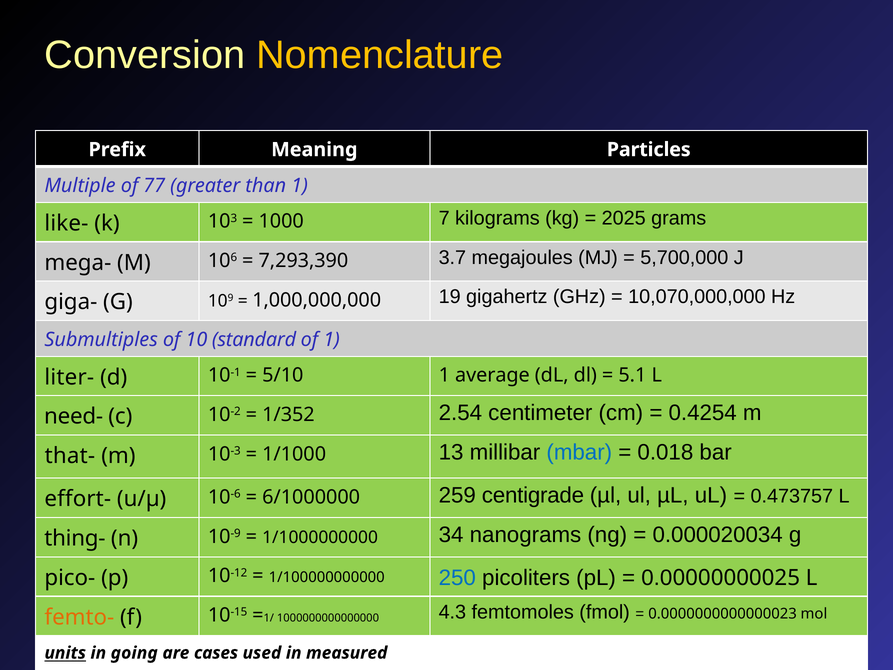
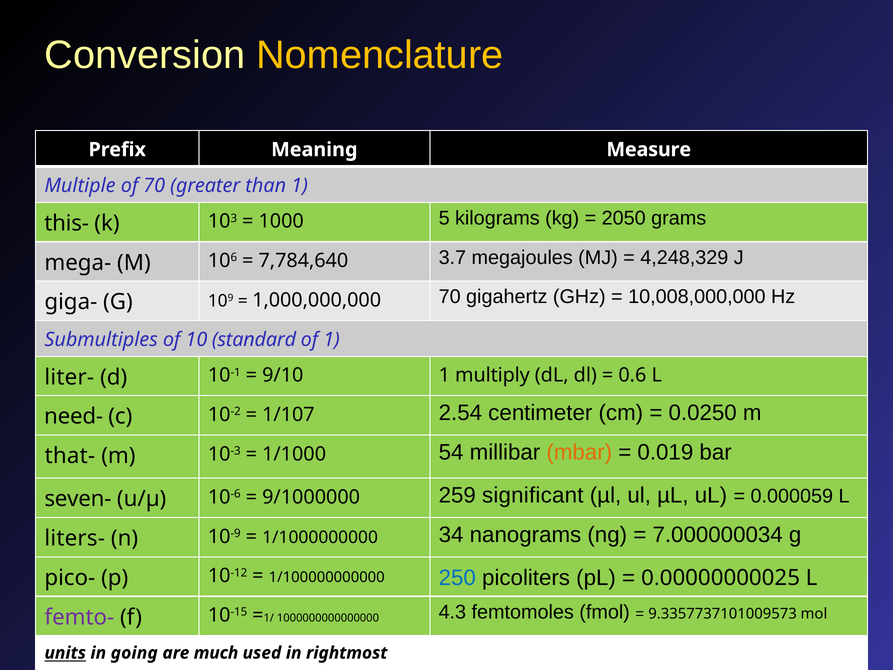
Particles: Particles -> Measure
of 77: 77 -> 70
like-: like- -> this-
7: 7 -> 5
2025: 2025 -> 2050
7,293,390: 7,293,390 -> 7,784,640
5,700,000: 5,700,000 -> 4,248,329
1,000,000,000 19: 19 -> 70
10,070,000,000: 10,070,000,000 -> 10,008,000,000
5/10: 5/10 -> 9/10
average: average -> multiply
5.1: 5.1 -> 0.6
1/352: 1/352 -> 1/107
0.4254: 0.4254 -> 0.0250
13: 13 -> 54
mbar colour: blue -> orange
0.018: 0.018 -> 0.019
effort-: effort- -> seven-
6/1000000: 6/1000000 -> 9/1000000
centigrade: centigrade -> significant
0.473757: 0.473757 -> 0.000059
thing-: thing- -> liters-
0.000020034: 0.000020034 -> 7.000000034
femto- colour: orange -> purple
0.0000000000000023: 0.0000000000000023 -> 9.3357737101009573
cases: cases -> much
measured: measured -> rightmost
